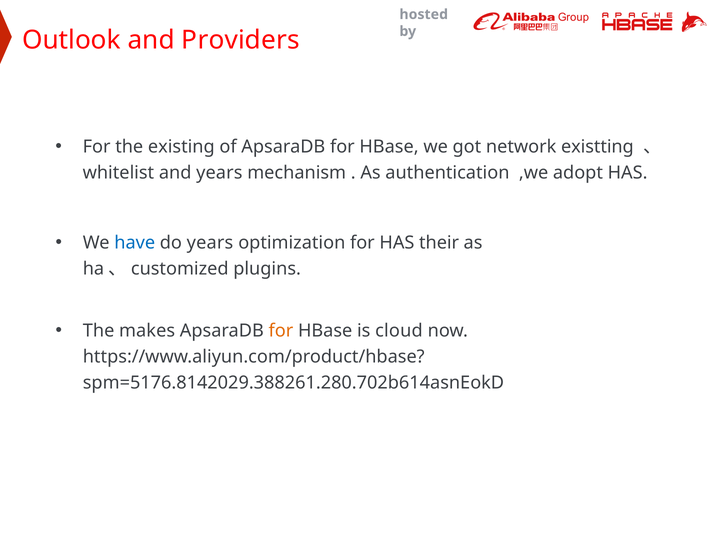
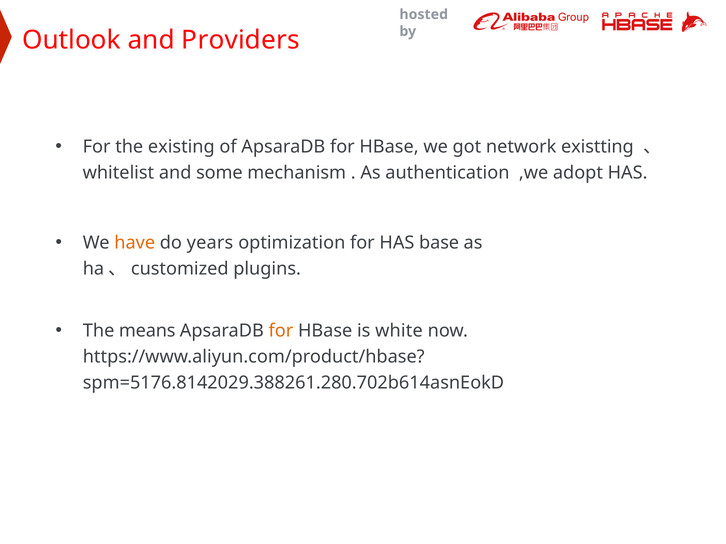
and years: years -> some
have colour: blue -> orange
their: their -> base
makes: makes -> means
cloud: cloud -> white
